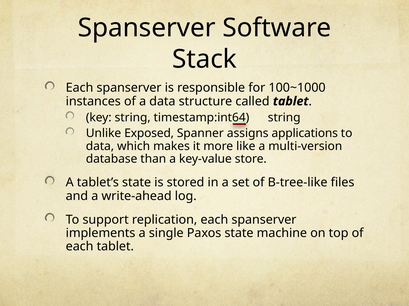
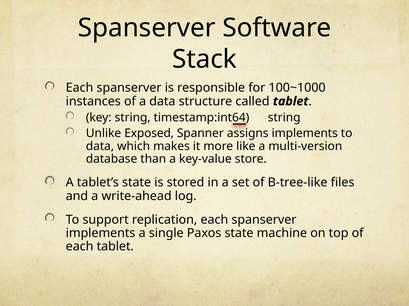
assigns applications: applications -> implements
